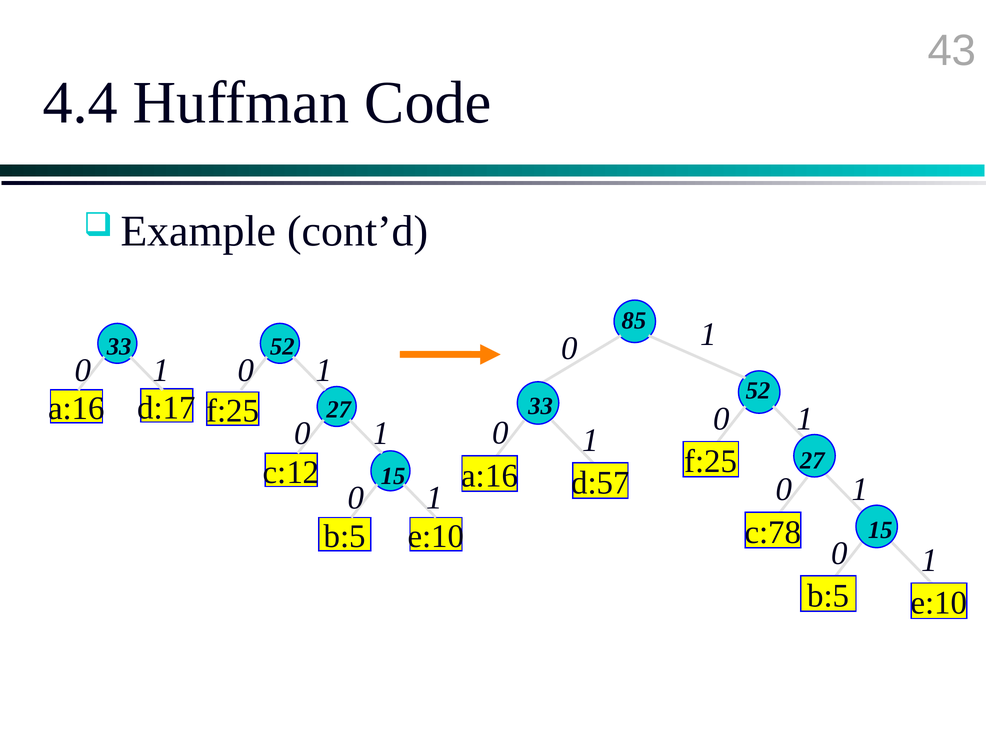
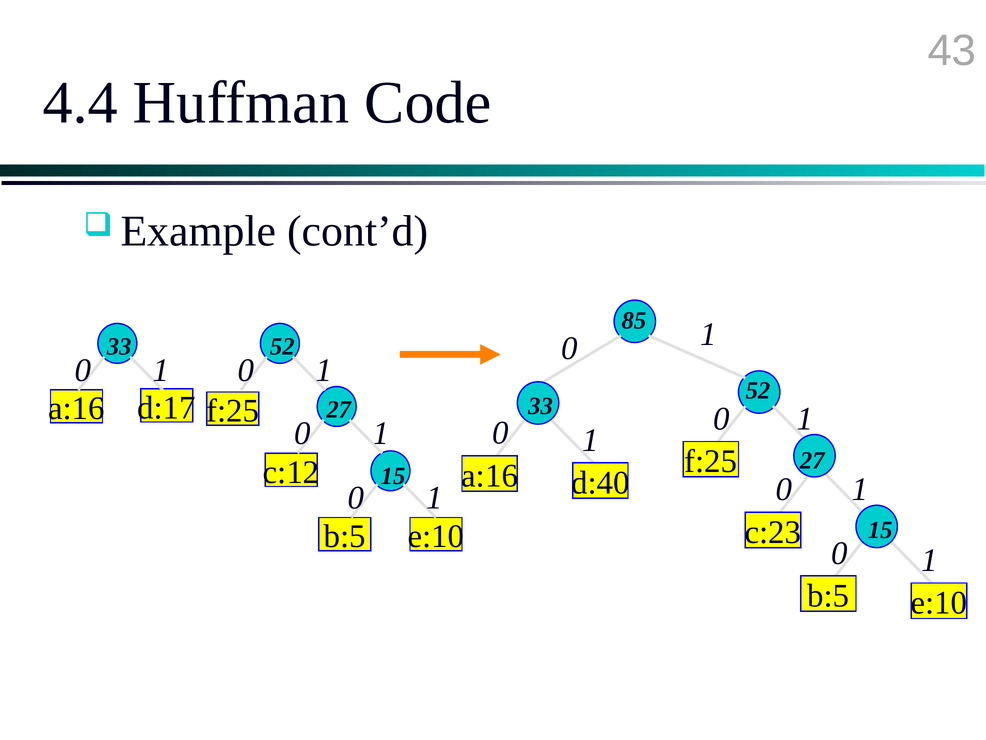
d:57: d:57 -> d:40
c:78: c:78 -> c:23
